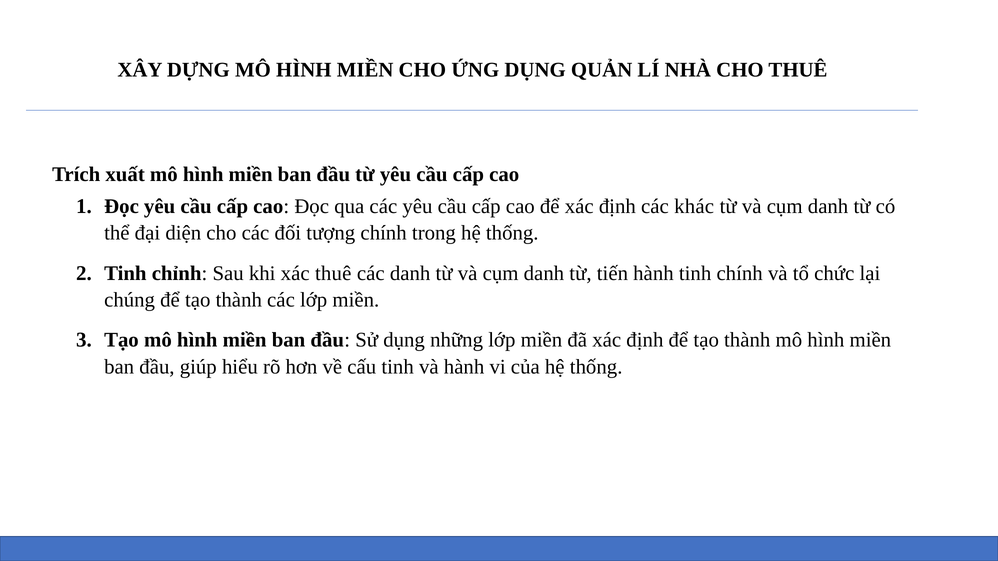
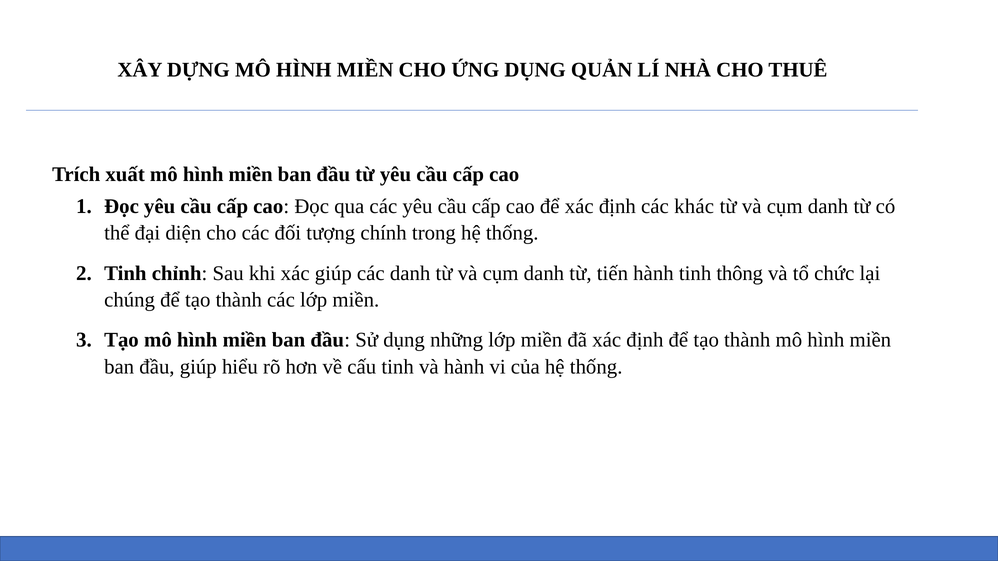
xác thuê: thuê -> giúp
tinh chính: chính -> thông
